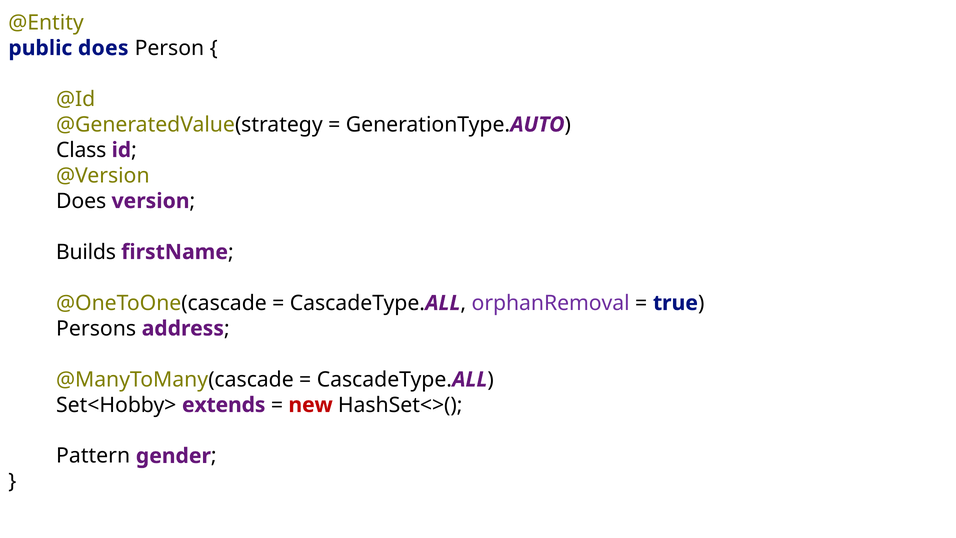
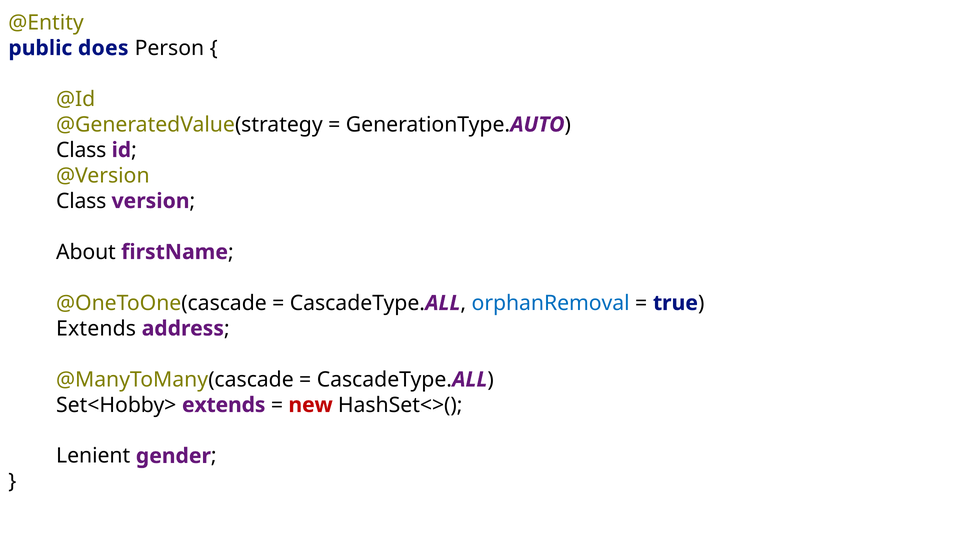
Does at (81, 201): Does -> Class
Builds: Builds -> About
orphanRemoval colour: purple -> blue
Persons at (96, 328): Persons -> Extends
Pattern: Pattern -> Lenient
